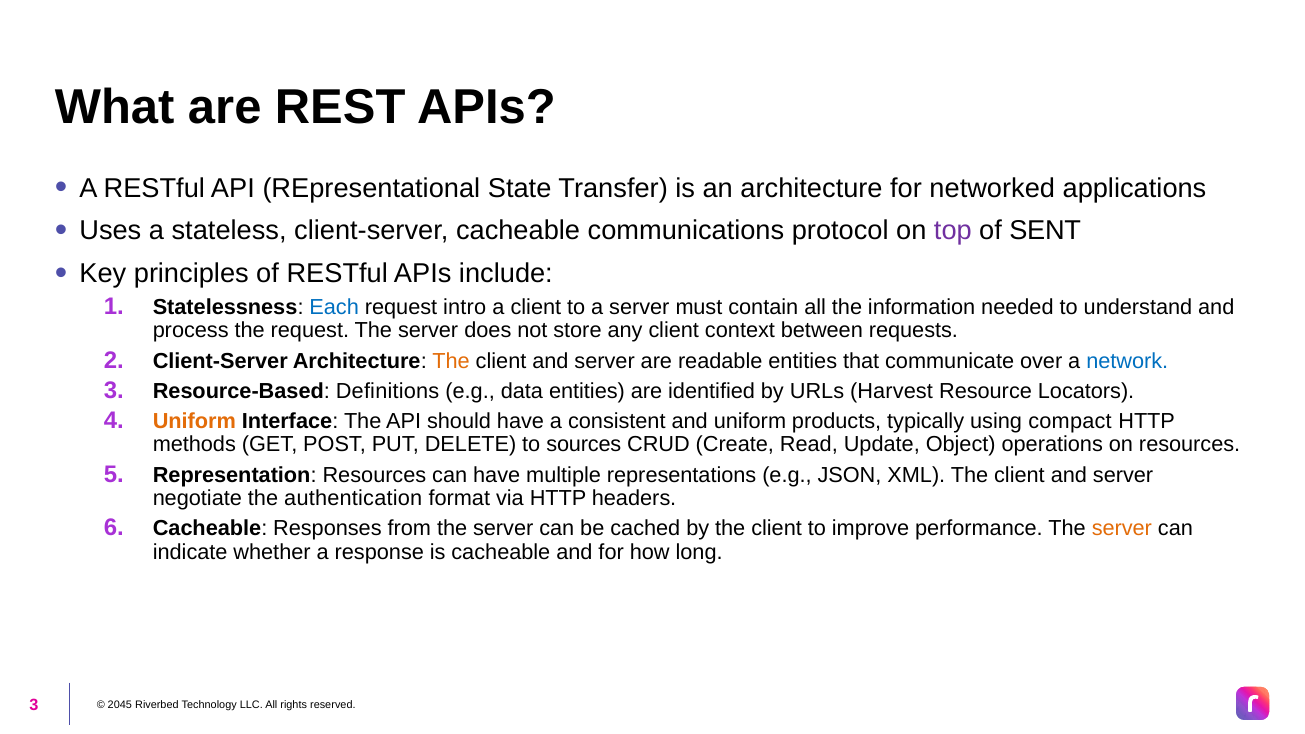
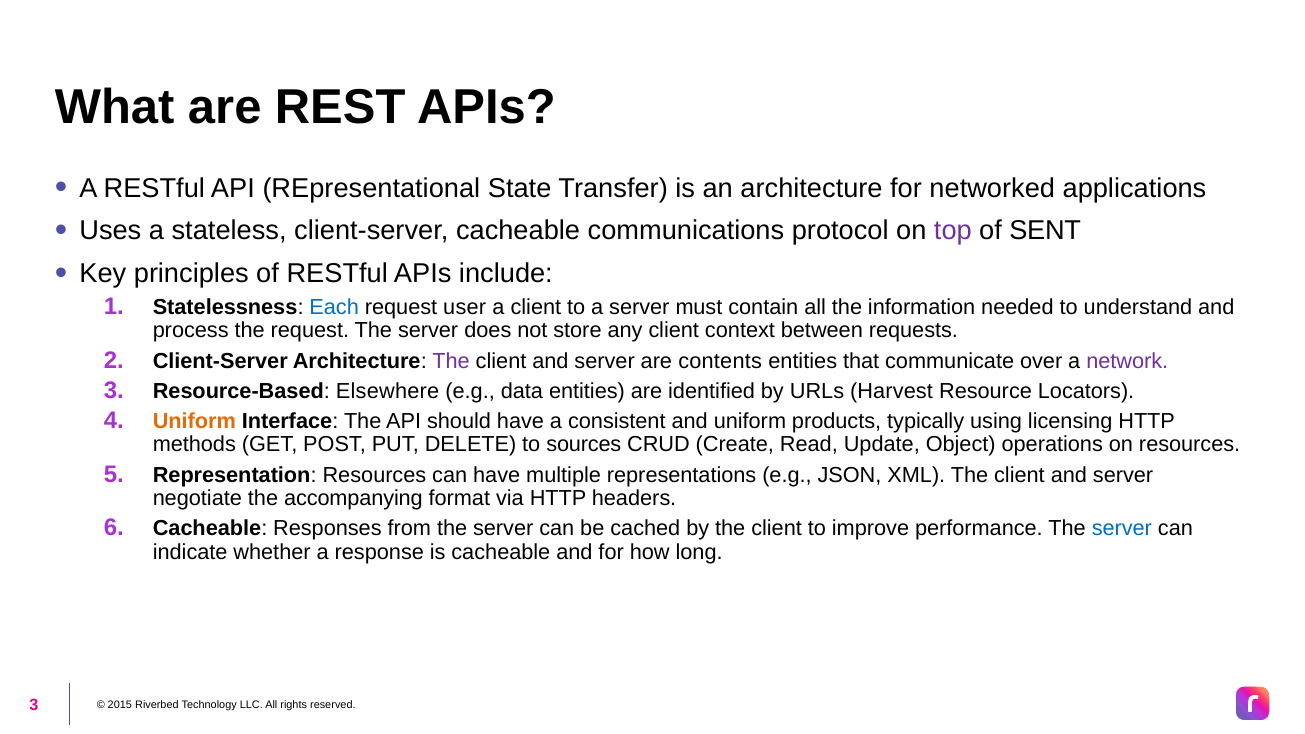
intro: intro -> user
The at (451, 361) colour: orange -> purple
readable: readable -> contents
network colour: blue -> purple
Definitions: Definitions -> Elsewhere
compact: compact -> licensing
authentication: authentication -> accompanying
server at (1122, 529) colour: orange -> blue
2045: 2045 -> 2015
